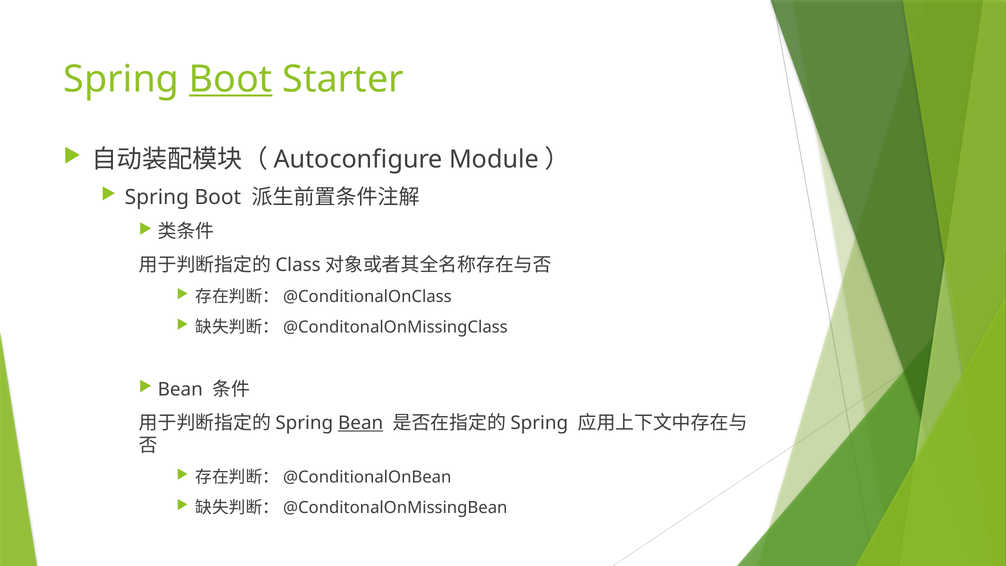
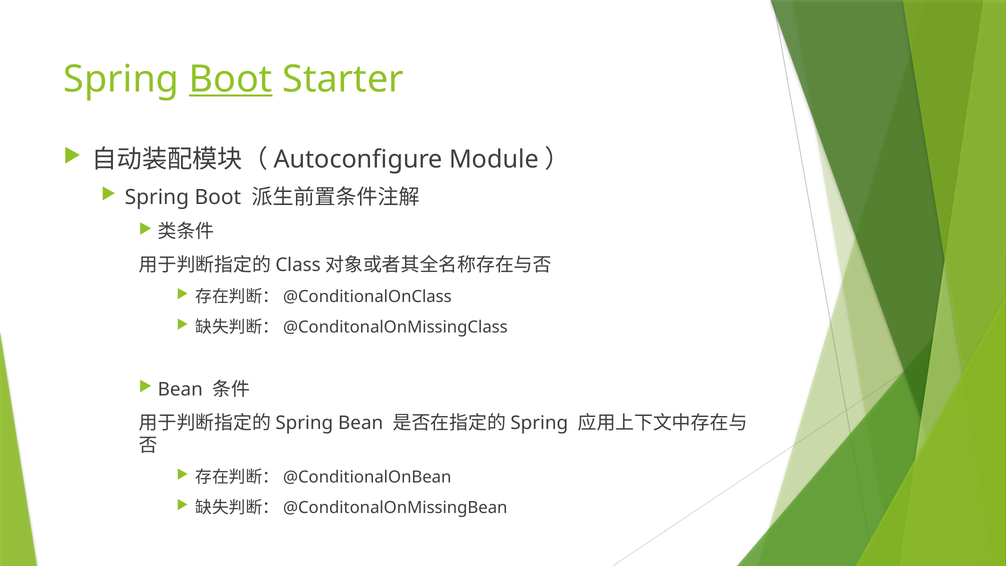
Bean at (361, 423) underline: present -> none
